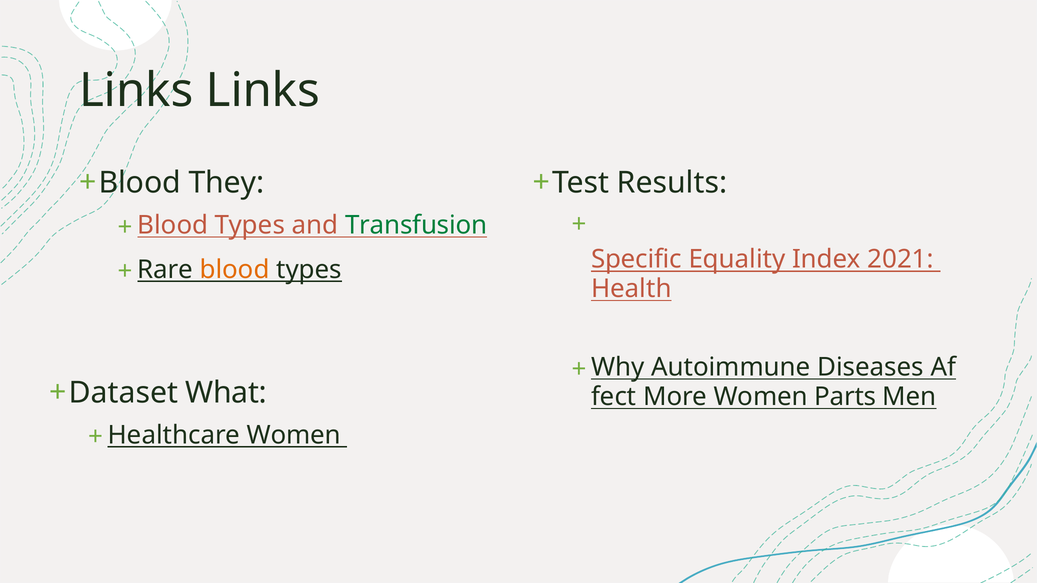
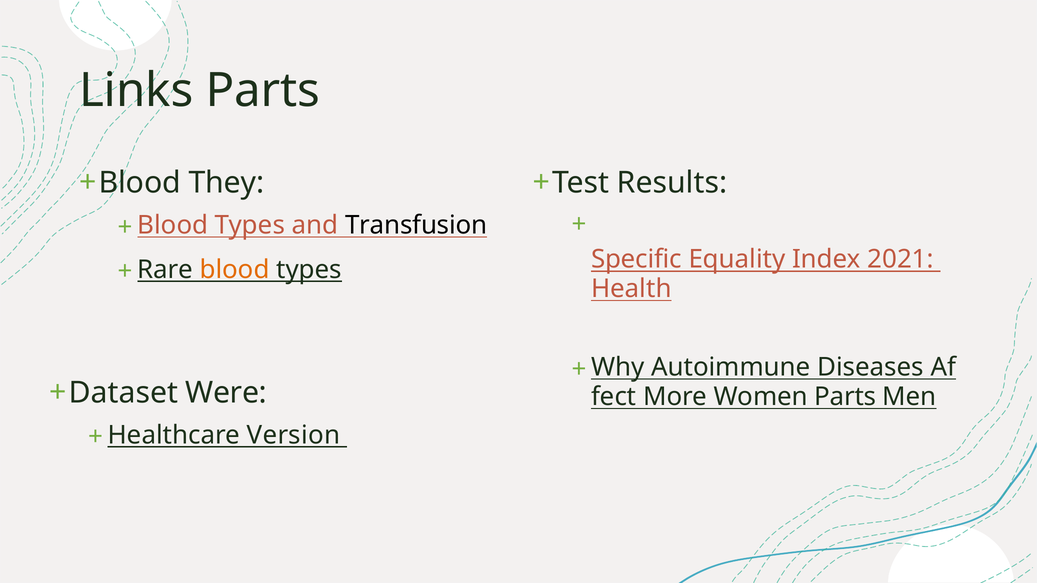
Links Links: Links -> Parts
Transfusion colour: green -> black
What: What -> Were
Women at (294, 435): Women -> Version
